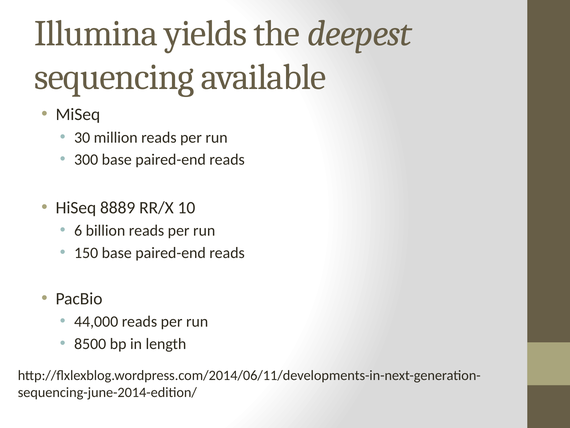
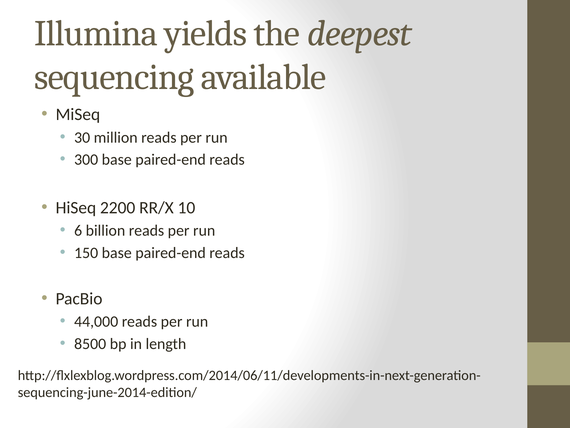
8889: 8889 -> 2200
